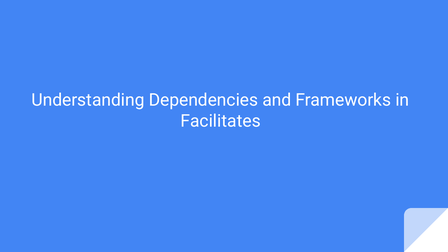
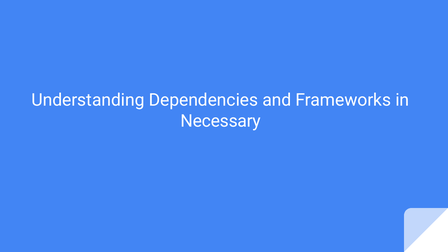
Facilitates: Facilitates -> Necessary
